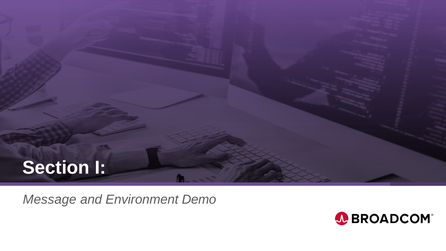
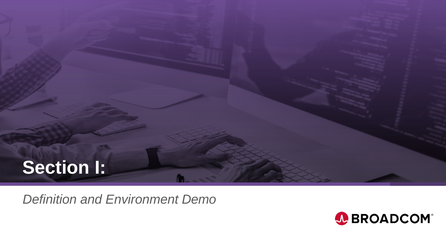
Message: Message -> Definition
